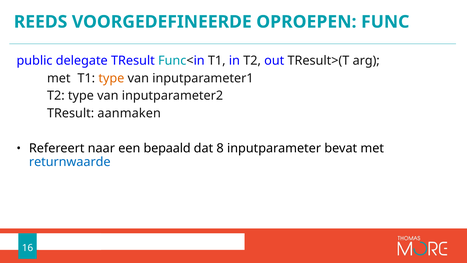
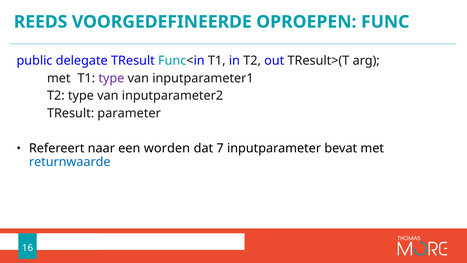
type at (111, 78) colour: orange -> purple
aanmaken: aanmaken -> parameter
bepaald: bepaald -> worden
8: 8 -> 7
